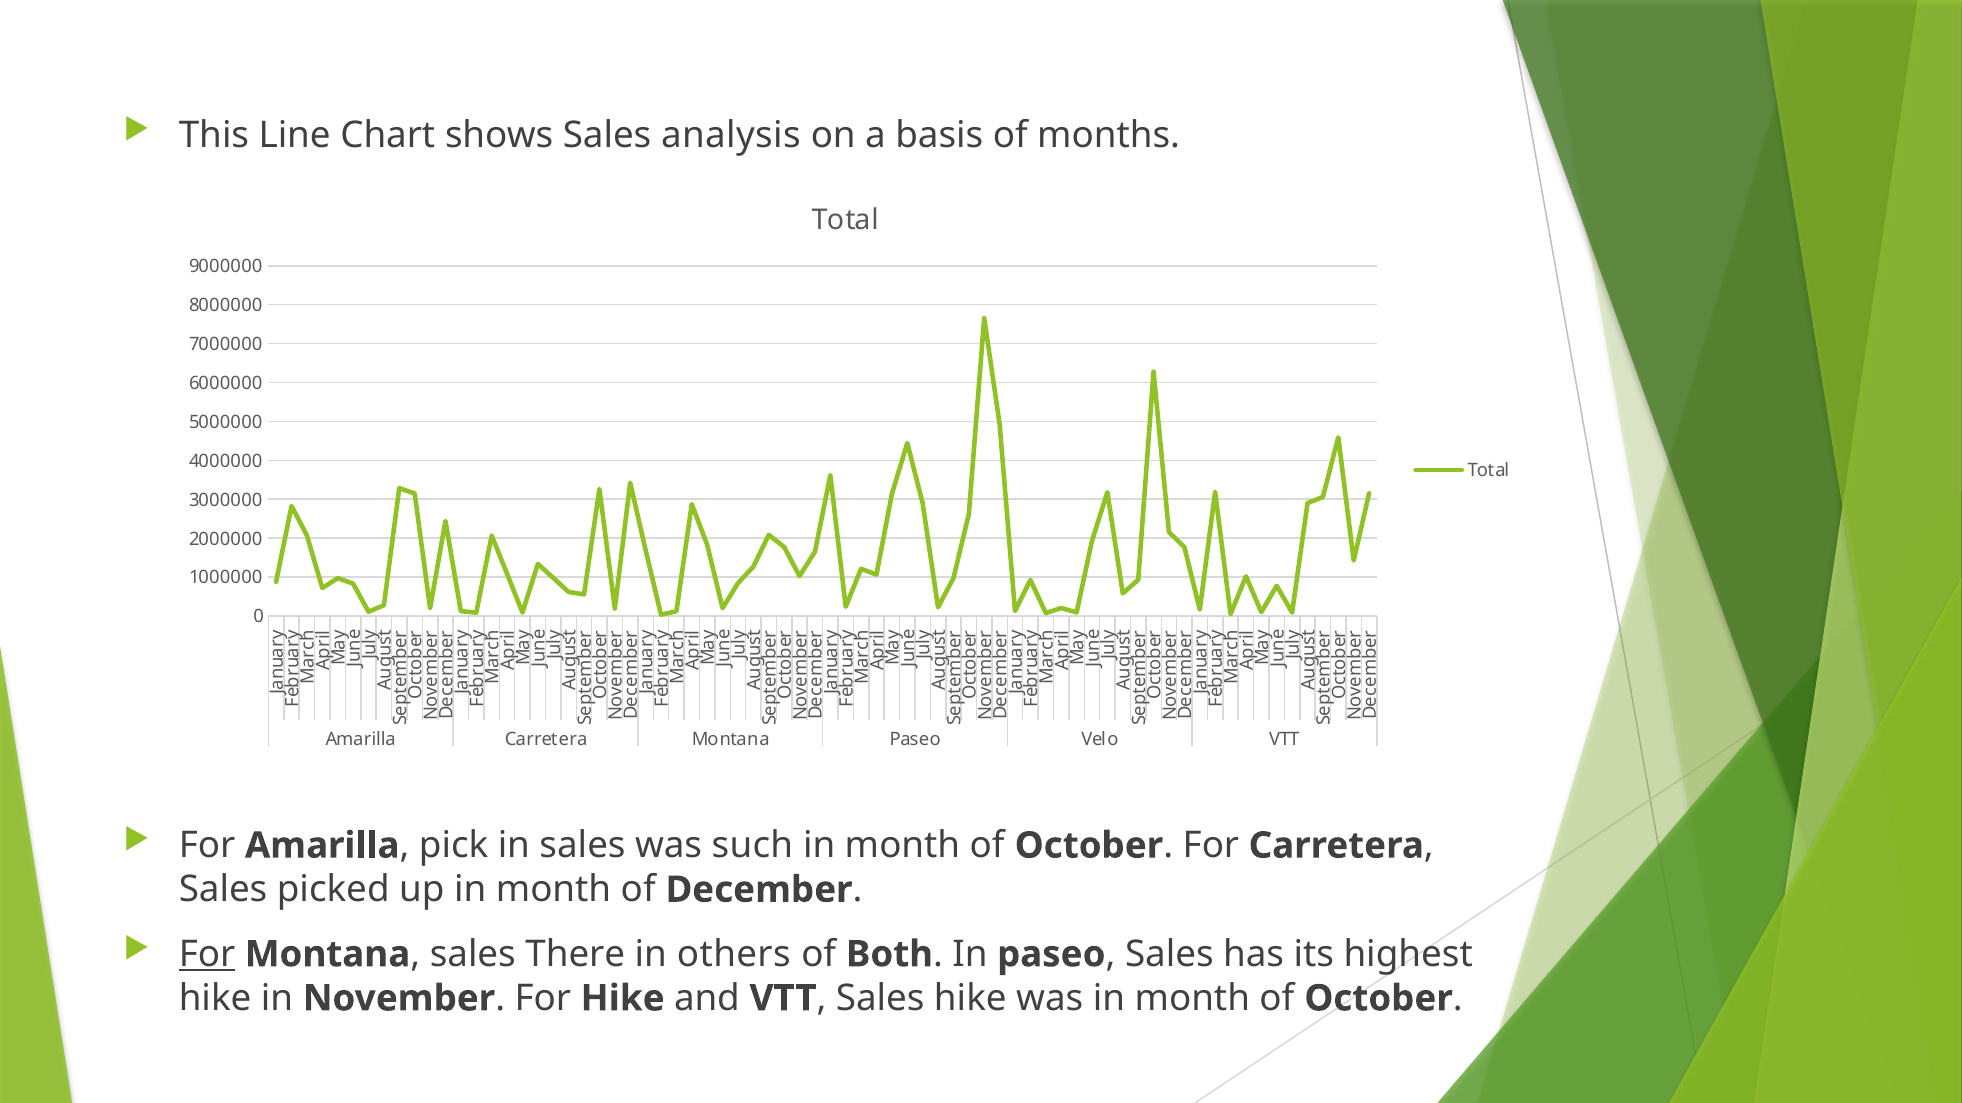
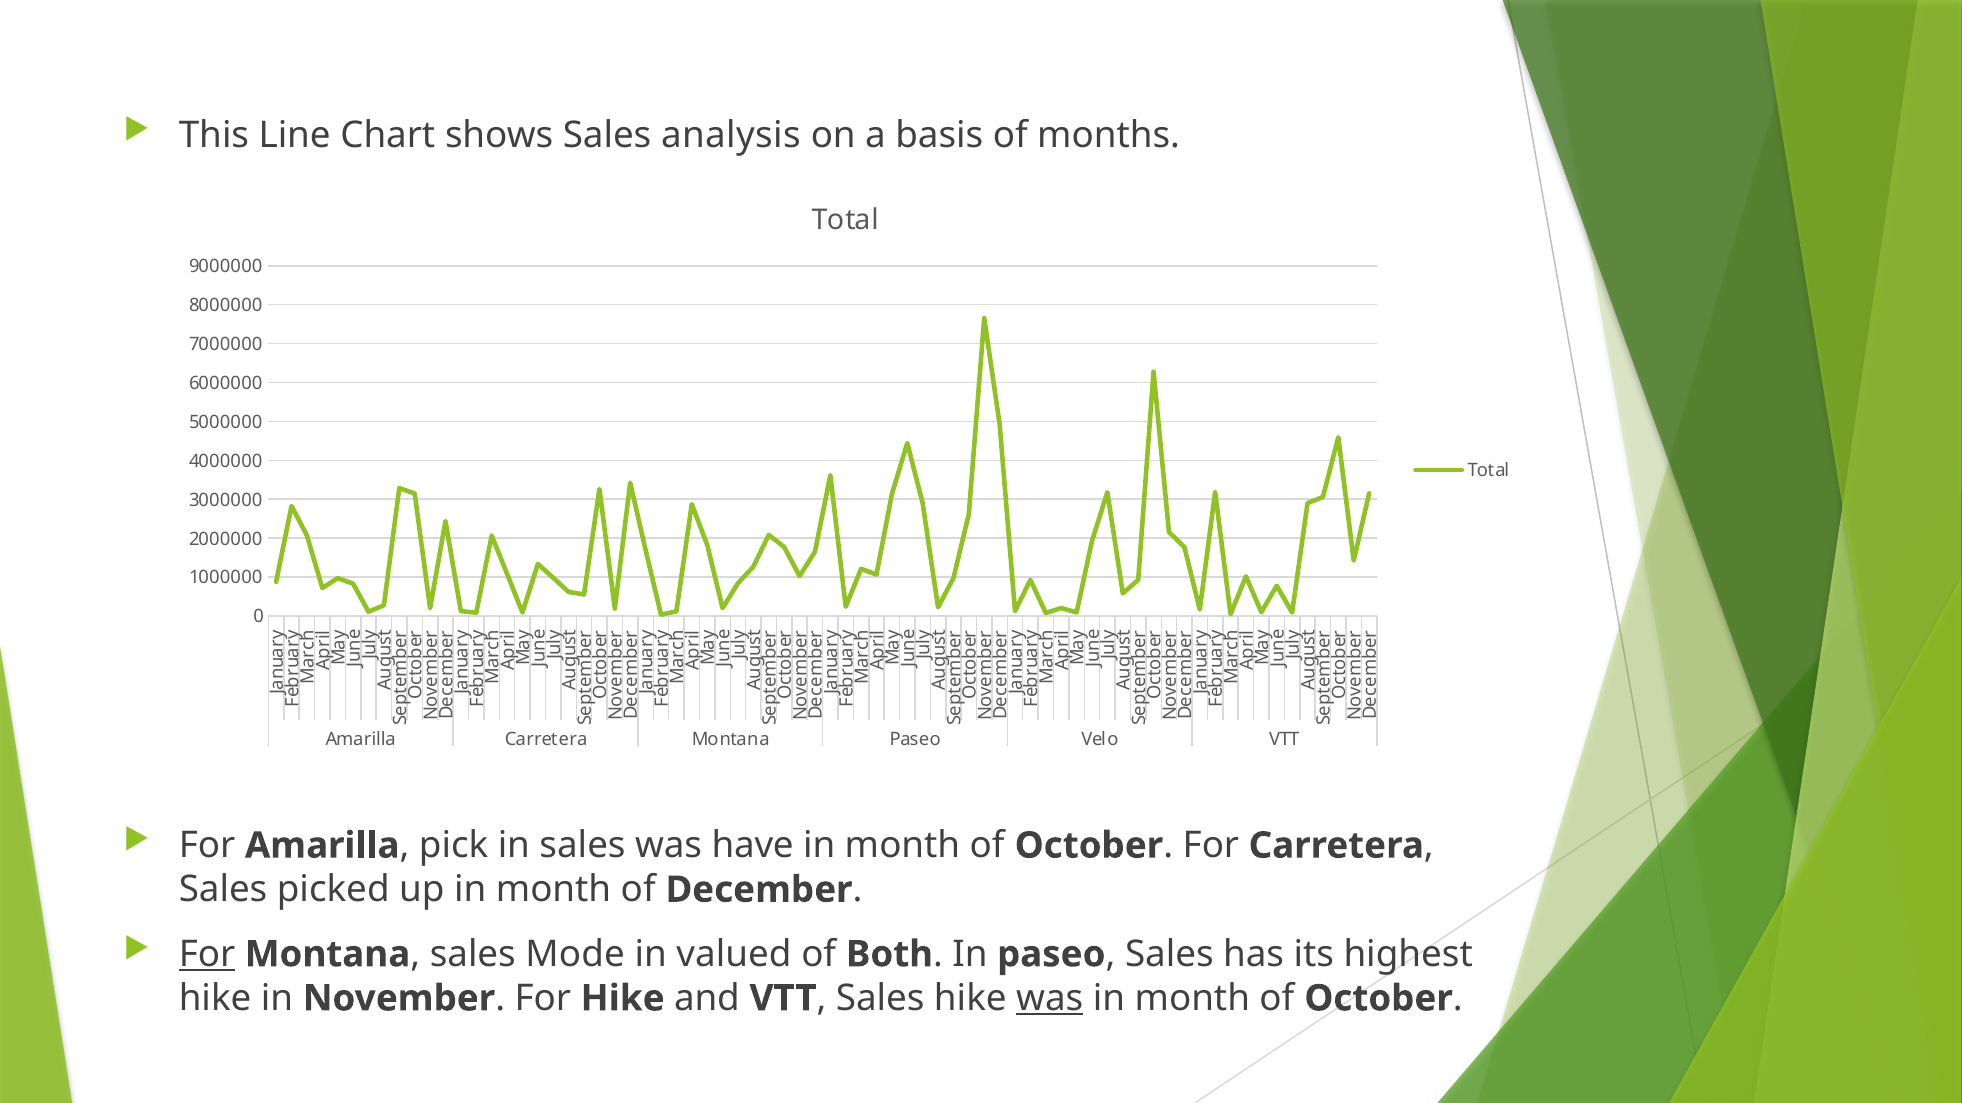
such: such -> have
There: There -> Mode
others: others -> valued
was at (1050, 999) underline: none -> present
